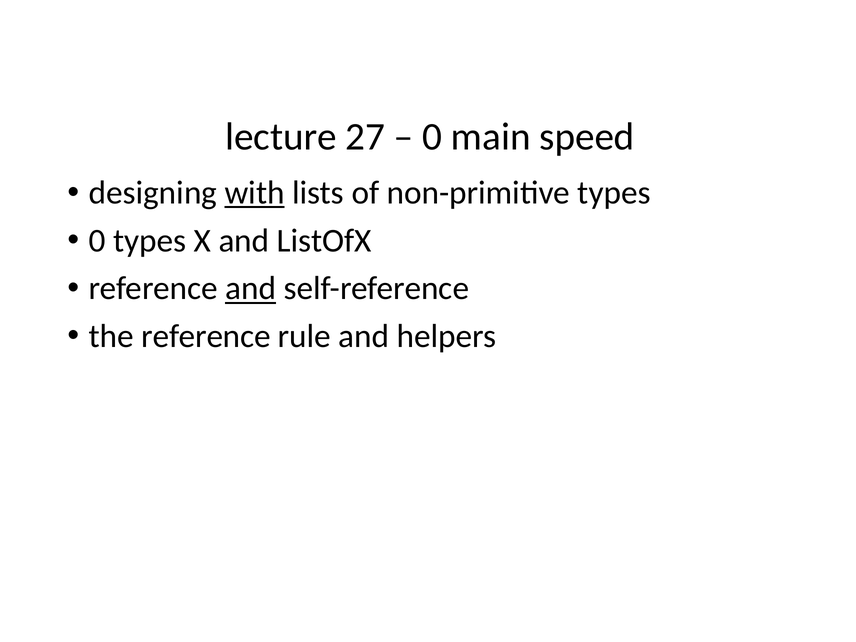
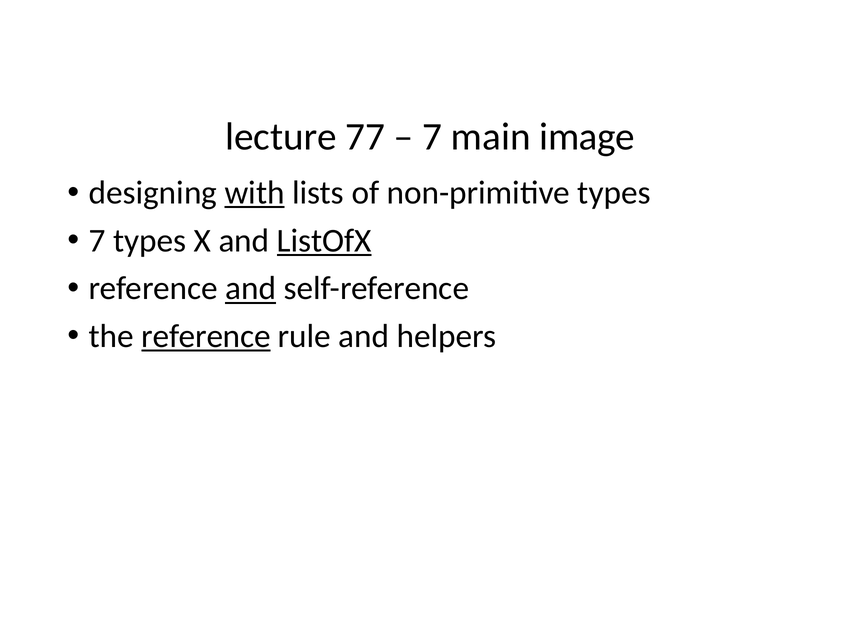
27: 27 -> 77
0 at (432, 137): 0 -> 7
speed: speed -> image
0 at (97, 241): 0 -> 7
ListOfX underline: none -> present
reference at (206, 336) underline: none -> present
